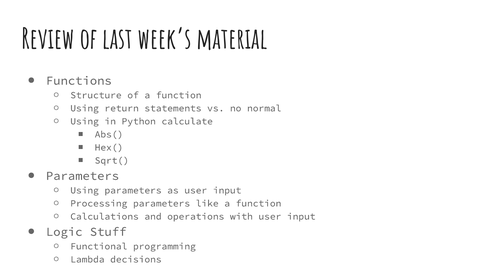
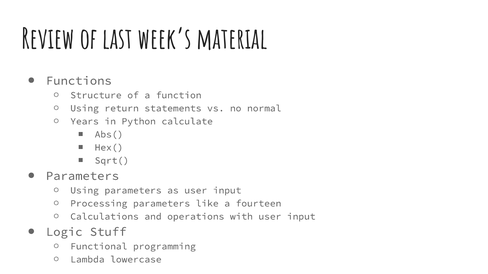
Using at (85, 121): Using -> Years
like a function: function -> fourteen
decisions: decisions -> lowercase
